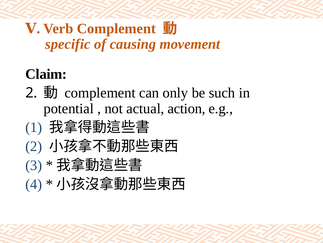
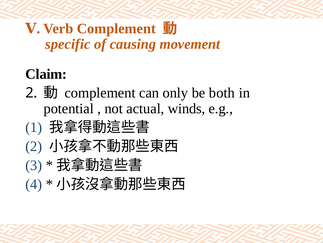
such: such -> both
action: action -> winds
